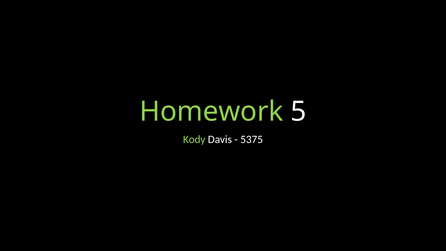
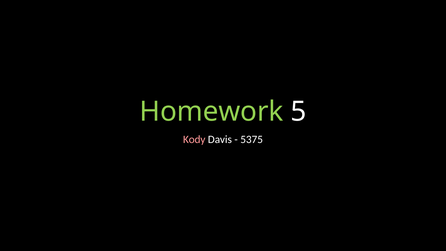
Kody colour: light green -> pink
